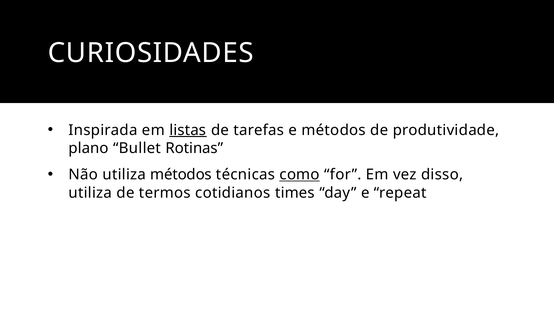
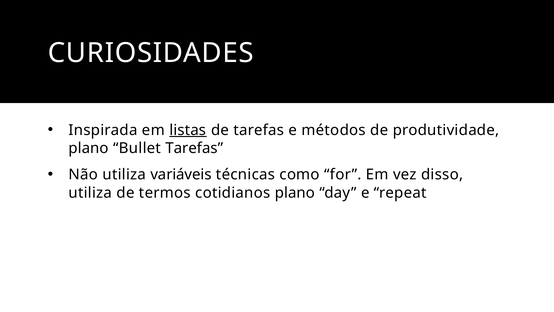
Bullet Rotinas: Rotinas -> Tarefas
utiliza métodos: métodos -> variáveis
como underline: present -> none
cotidianos times: times -> plano
